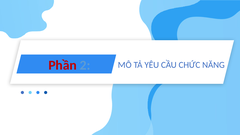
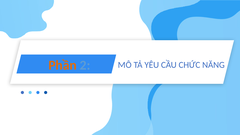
Phần colour: red -> orange
